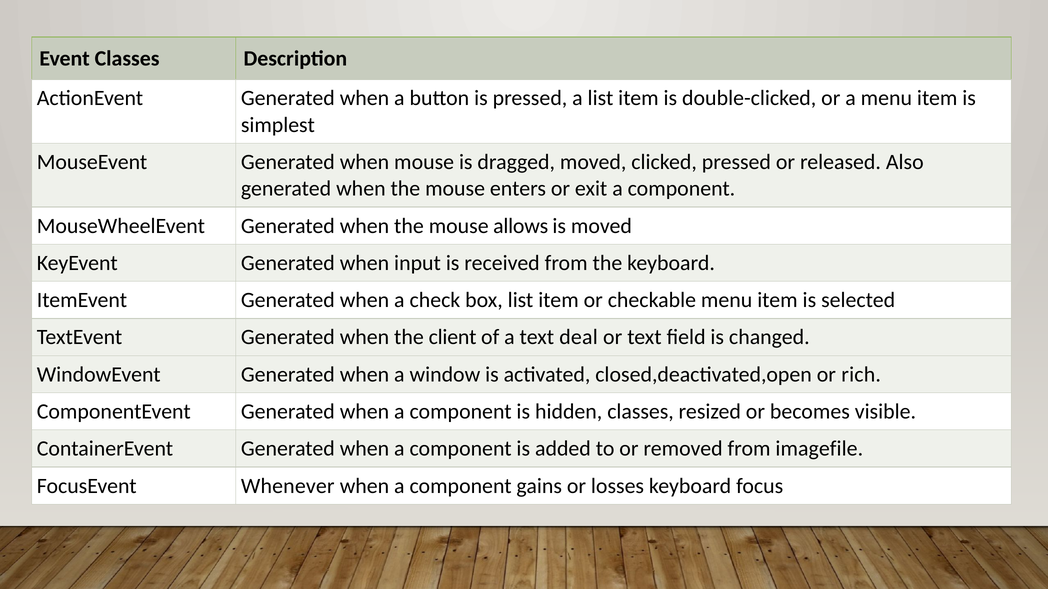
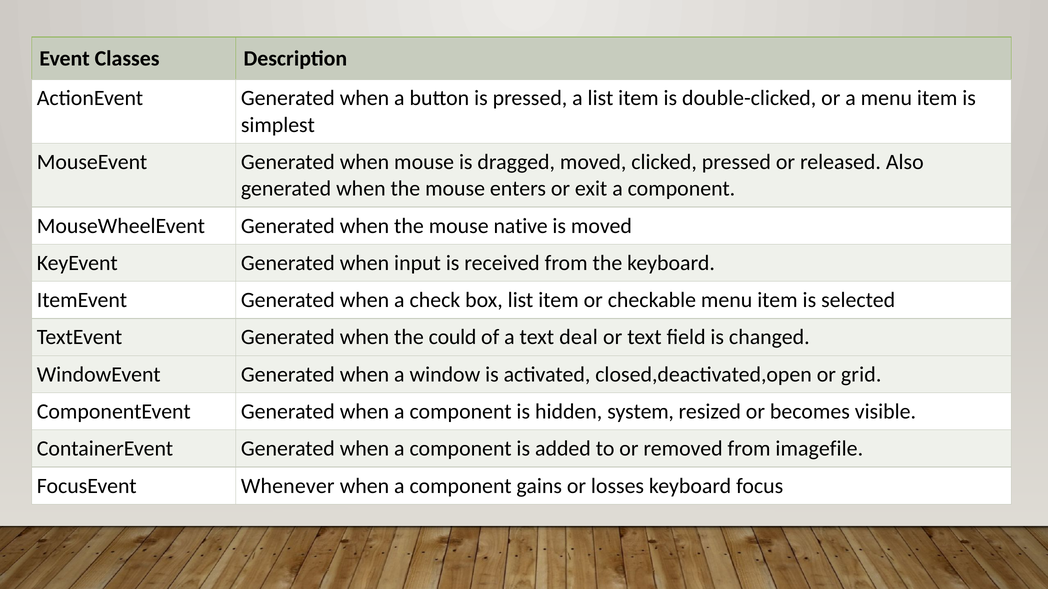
allows: allows -> native
client: client -> could
rich: rich -> grid
hidden classes: classes -> system
